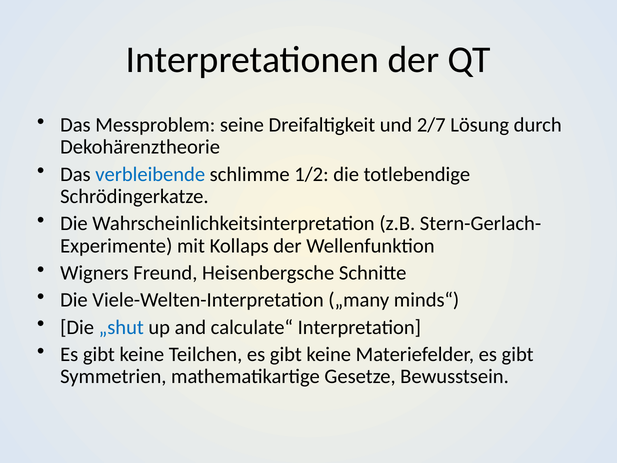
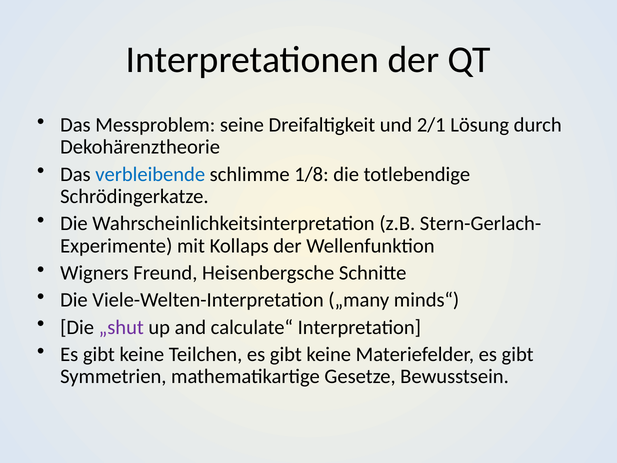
2/7: 2/7 -> 2/1
1/2: 1/2 -> 1/8
„shut colour: blue -> purple
